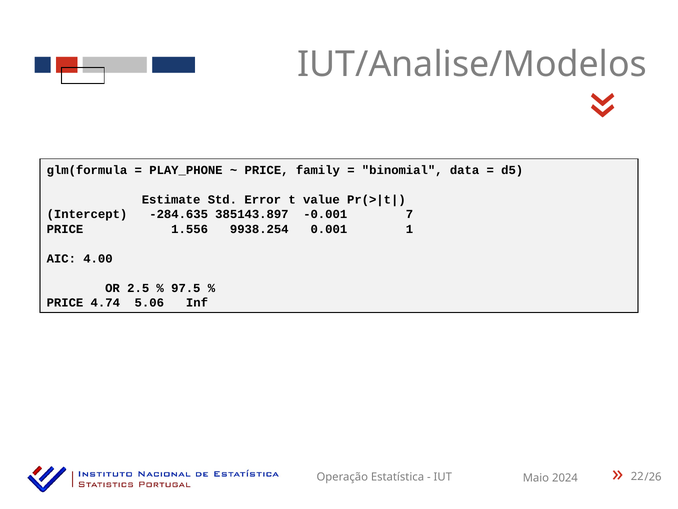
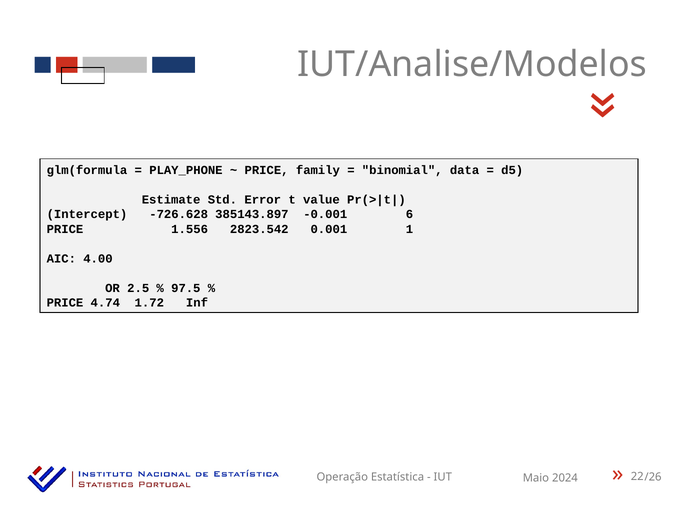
-284.635: -284.635 -> -726.628
7: 7 -> 6
9938.254: 9938.254 -> 2823.542
5.06: 5.06 -> 1.72
